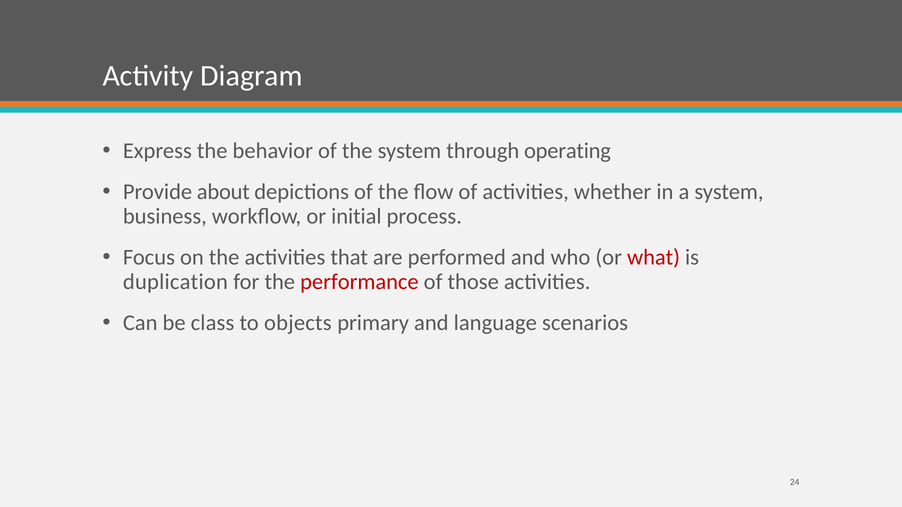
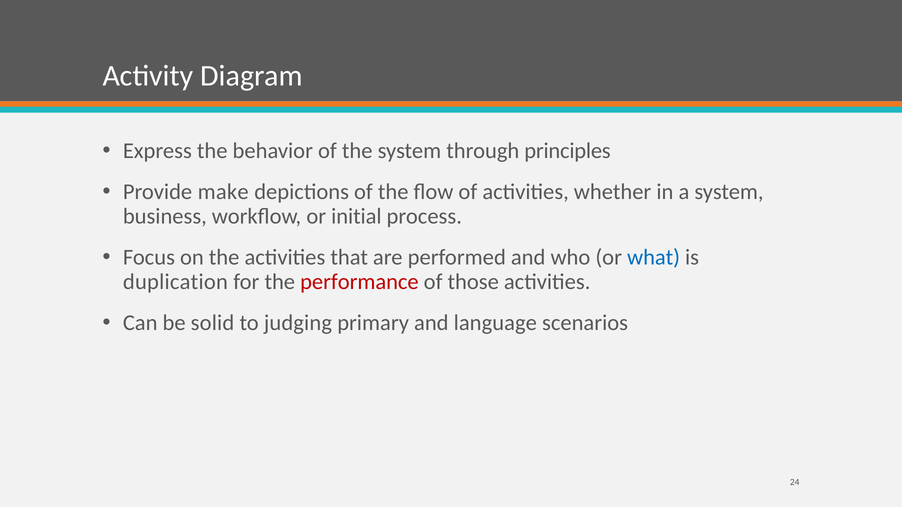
operating: operating -> principles
about: about -> make
what colour: red -> blue
class: class -> solid
objects: objects -> judging
